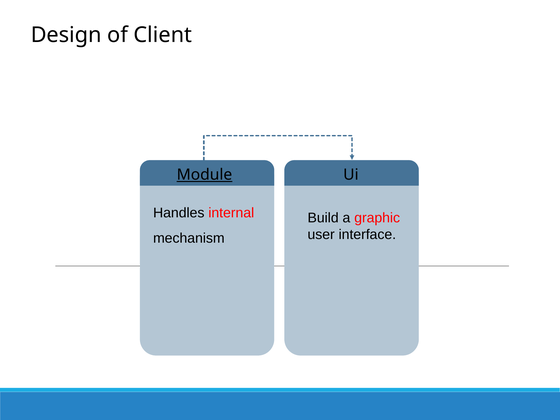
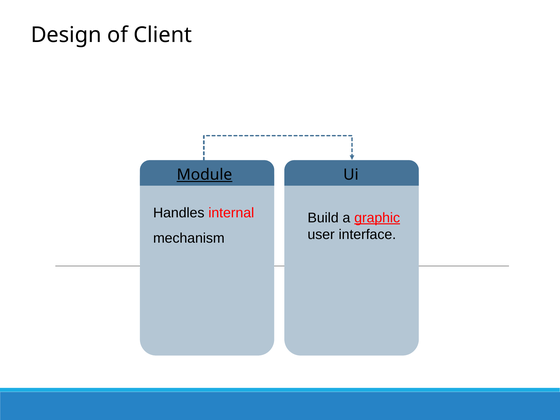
graphic underline: none -> present
